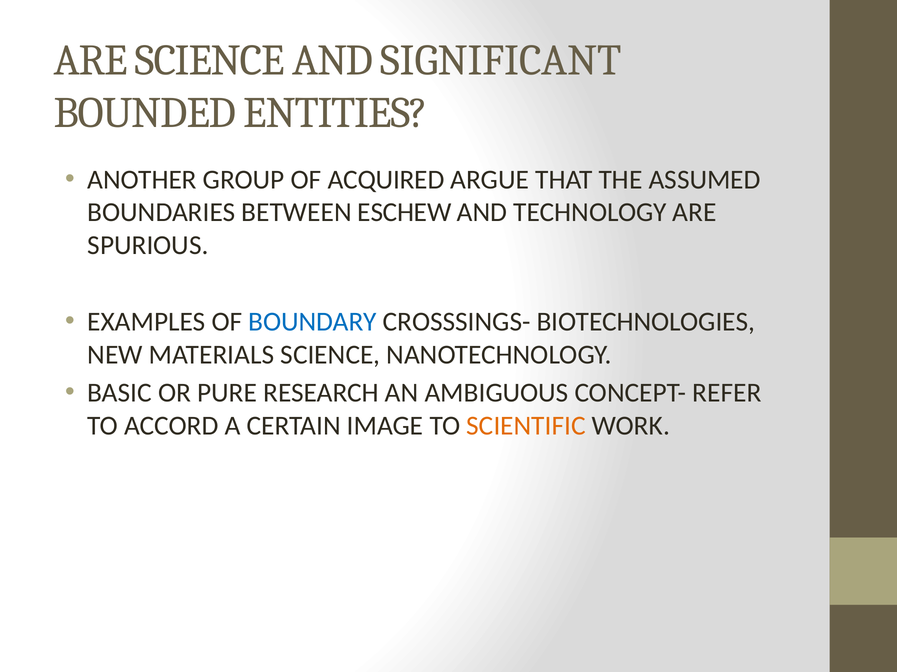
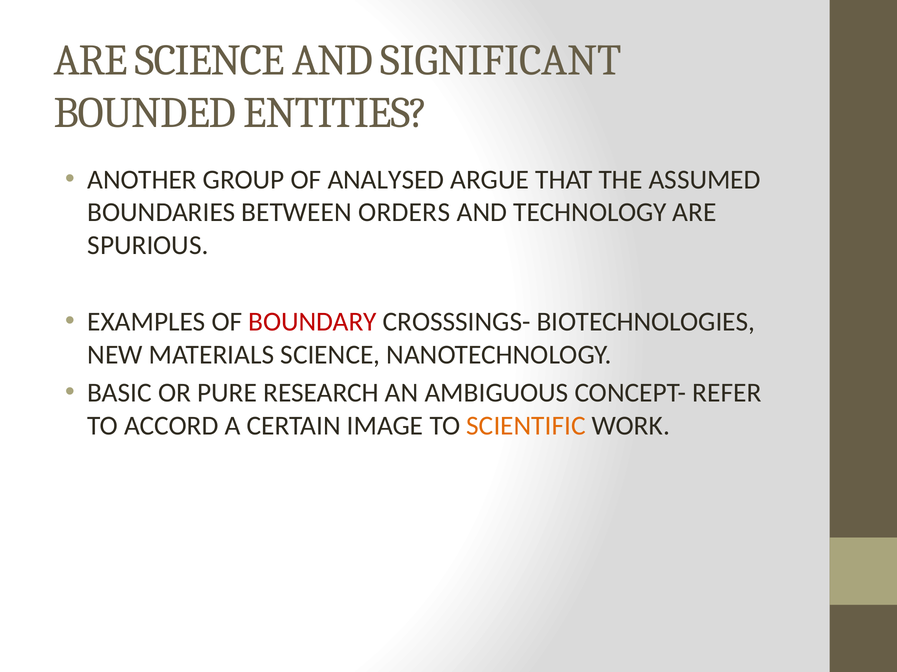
ACQUIRED: ACQUIRED -> ANALYSED
ESCHEW: ESCHEW -> ORDERS
BOUNDARY colour: blue -> red
